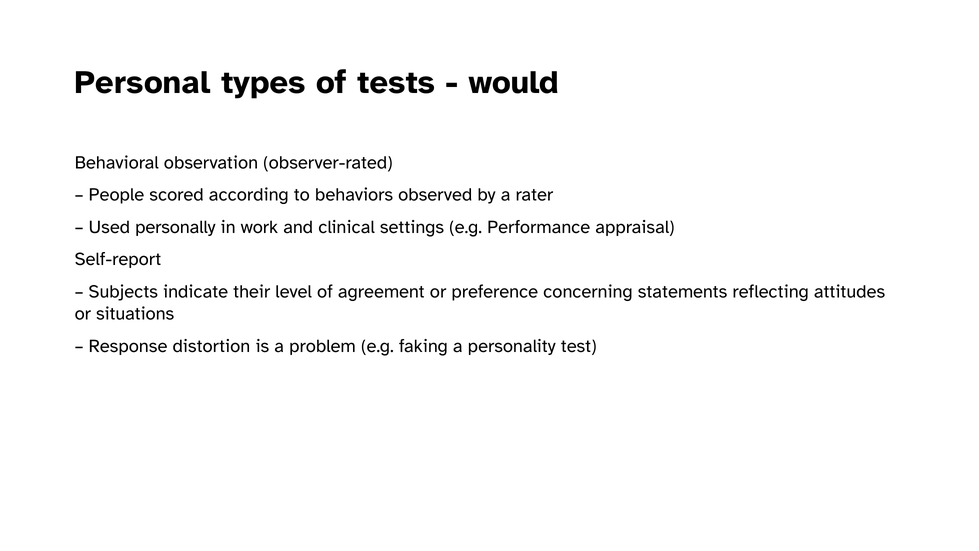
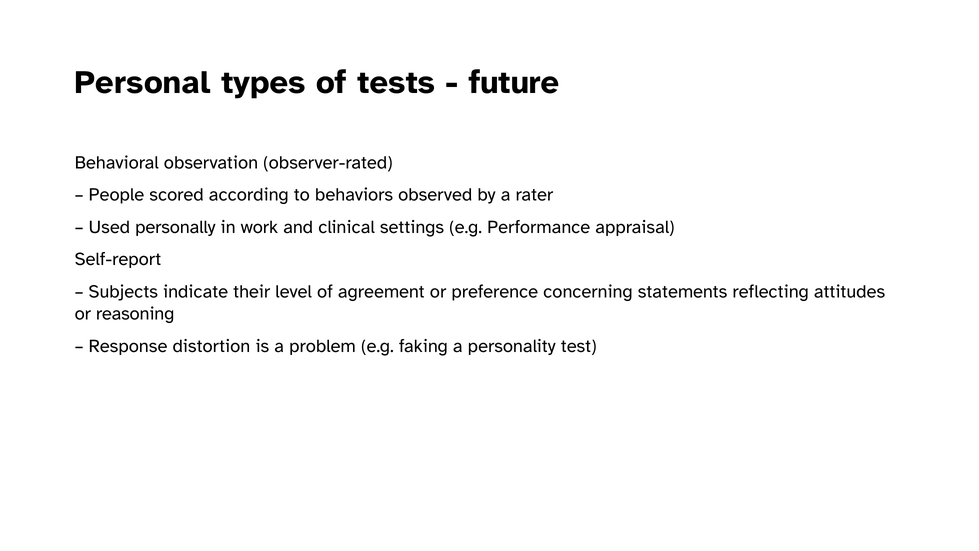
would: would -> future
situations: situations -> reasoning
